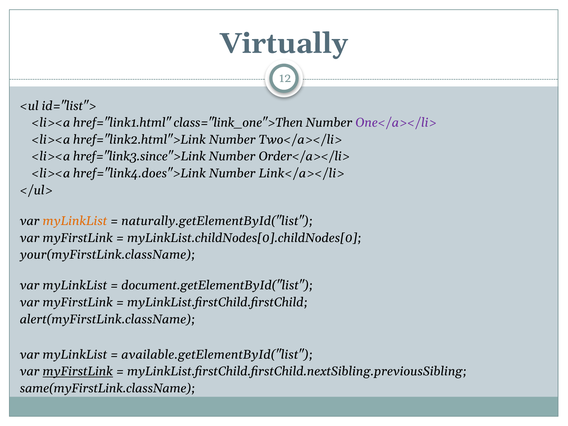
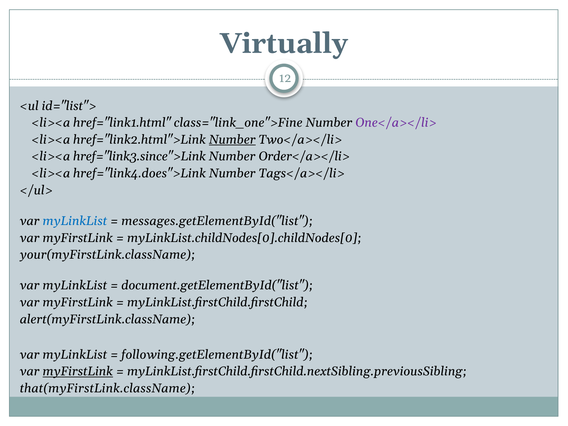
class="link_one">Then: class="link_one">Then -> class="link_one">Fine
Number at (232, 140) underline: none -> present
Link</a></li>: Link</a></li> -> Tags</a></li>
myLinkList at (75, 221) colour: orange -> blue
naturally.getElementById("list: naturally.getElementById("list -> messages.getElementById("list
available.getElementById("list: available.getElementById("list -> following.getElementById("list
same(myFirstLink.className: same(myFirstLink.className -> that(myFirstLink.className
